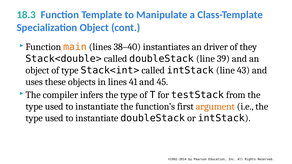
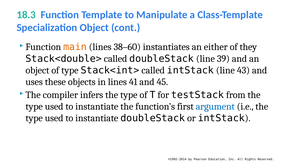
38–40: 38–40 -> 38–60
driver: driver -> either
argument colour: orange -> blue
